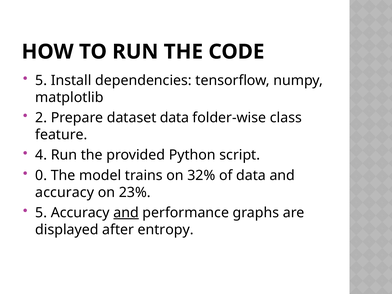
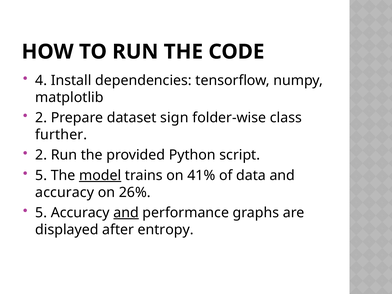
5 at (41, 80): 5 -> 4
dataset data: data -> sign
feature: feature -> further
4 at (41, 155): 4 -> 2
0 at (41, 175): 0 -> 5
model underline: none -> present
32%: 32% -> 41%
23%: 23% -> 26%
